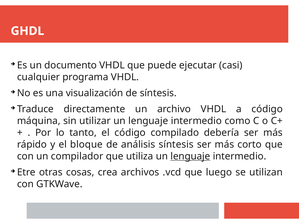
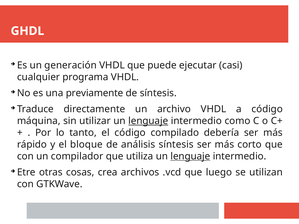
documento: documento -> generación
visualización: visualización -> previamente
lenguaje at (148, 121) underline: none -> present
